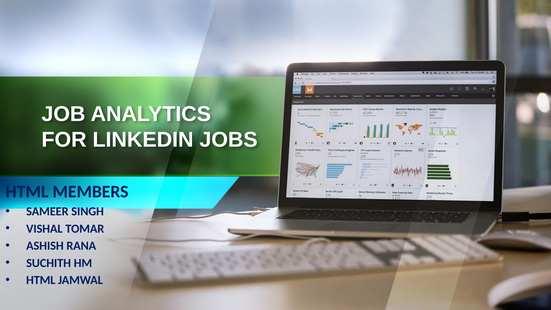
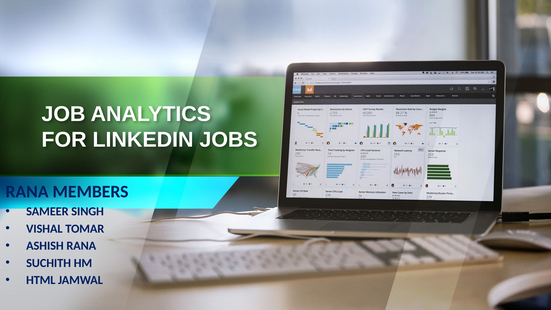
HTML at (27, 192): HTML -> RANA
